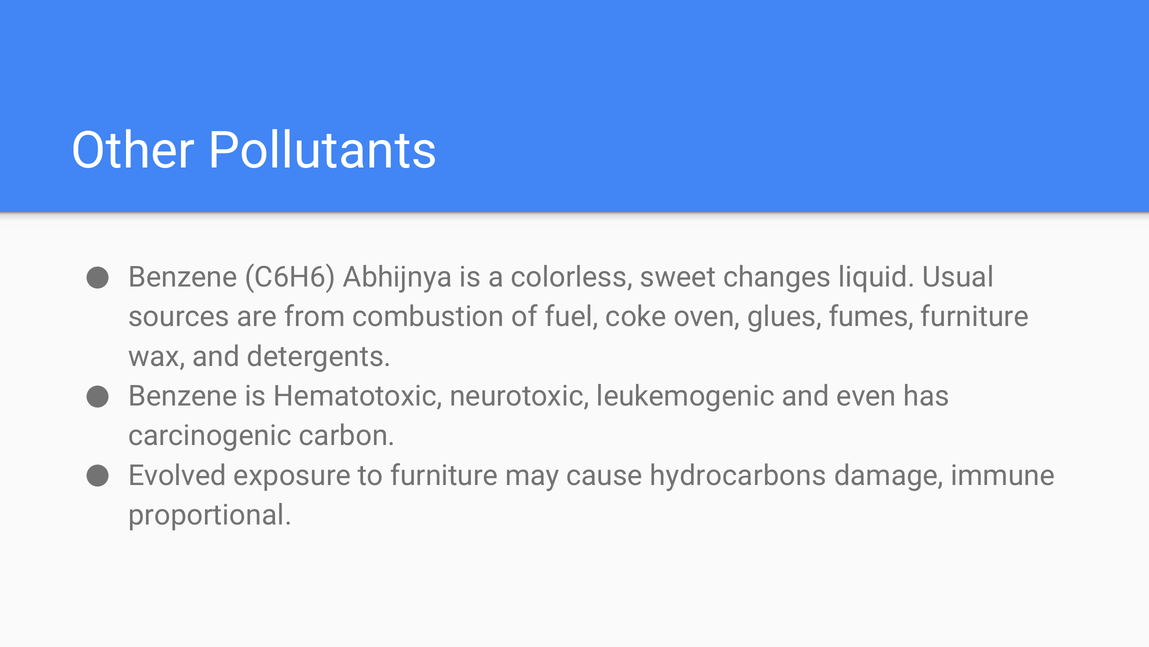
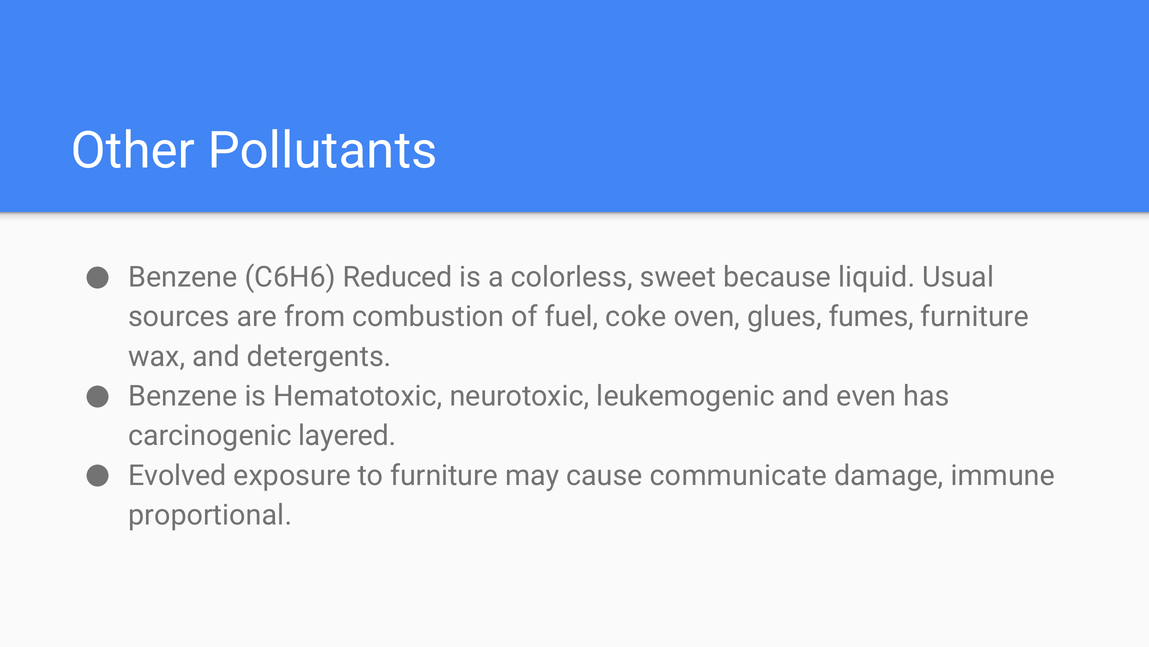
Abhijnya: Abhijnya -> Reduced
changes: changes -> because
carbon: carbon -> layered
hydrocarbons: hydrocarbons -> communicate
